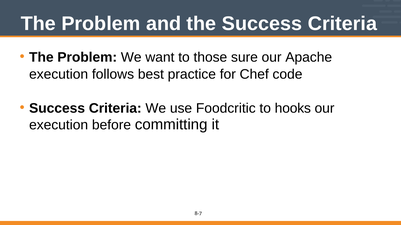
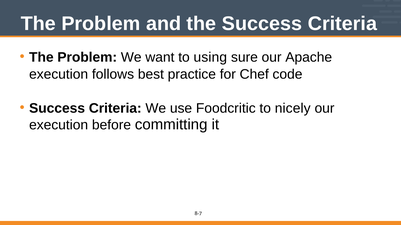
those: those -> using
hooks: hooks -> nicely
